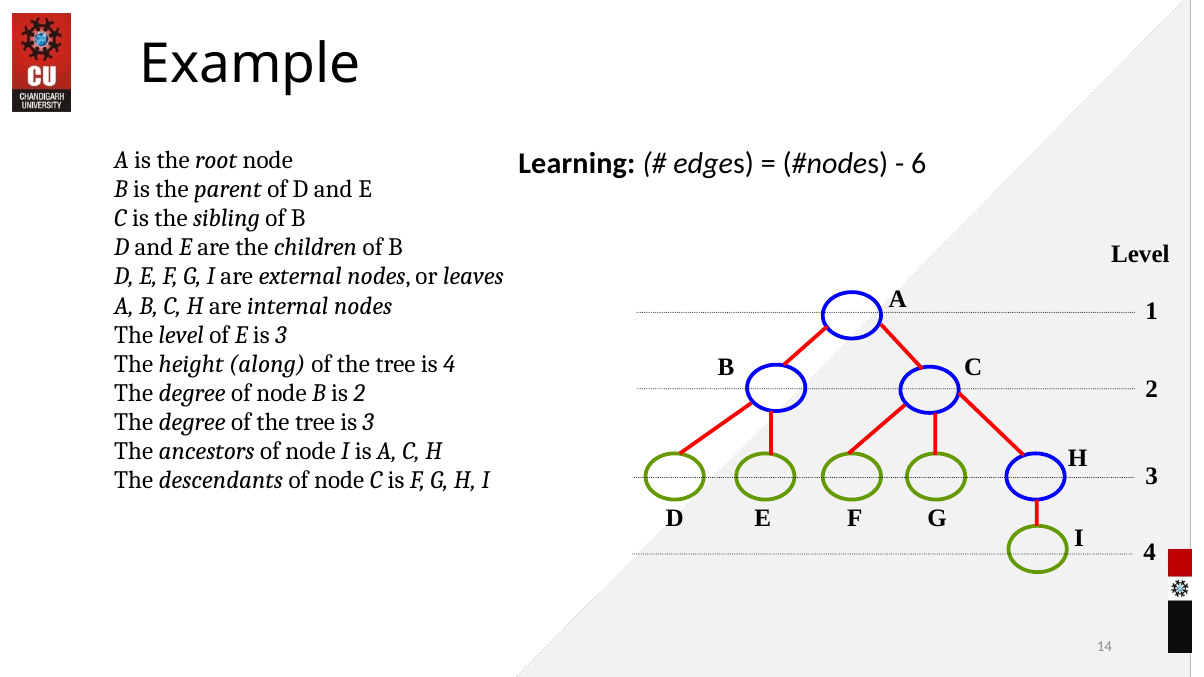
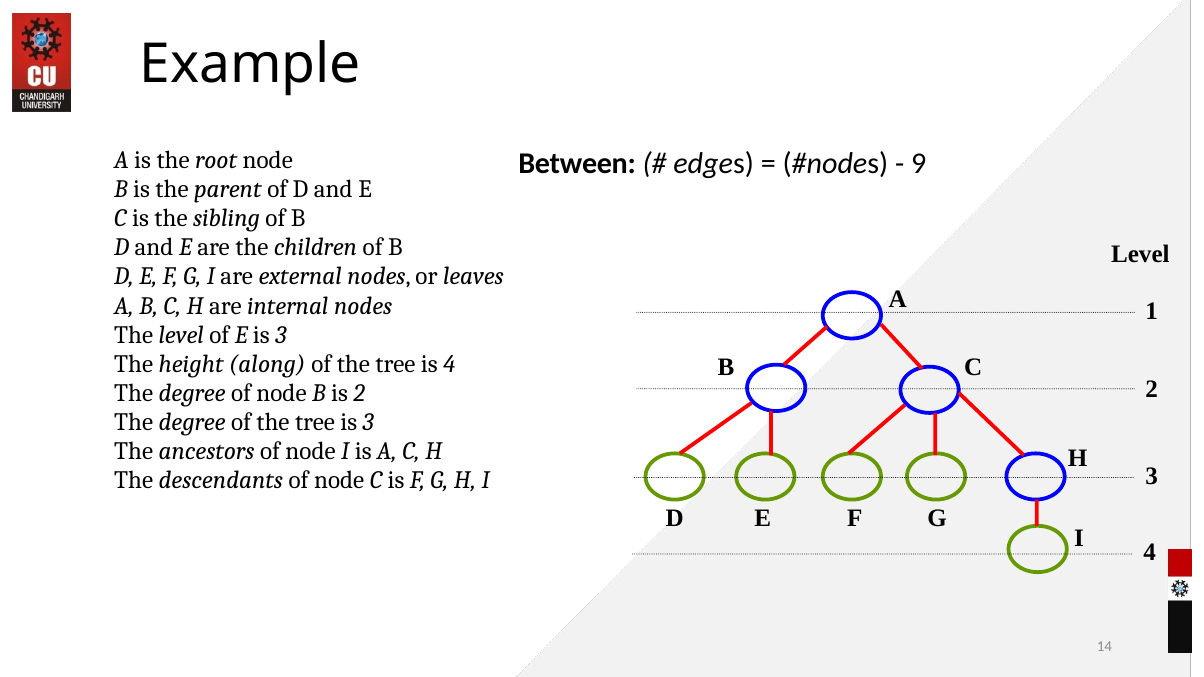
Learning: Learning -> Between
6: 6 -> 9
